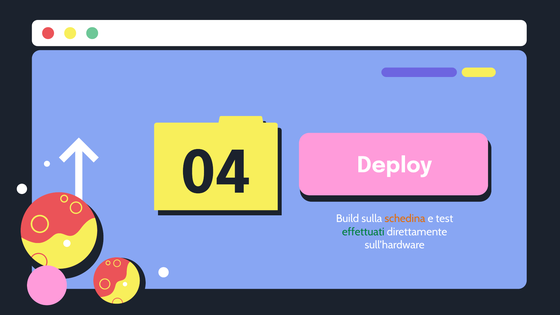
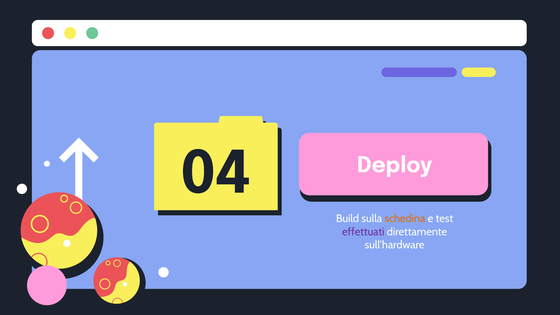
effettuati colour: green -> purple
